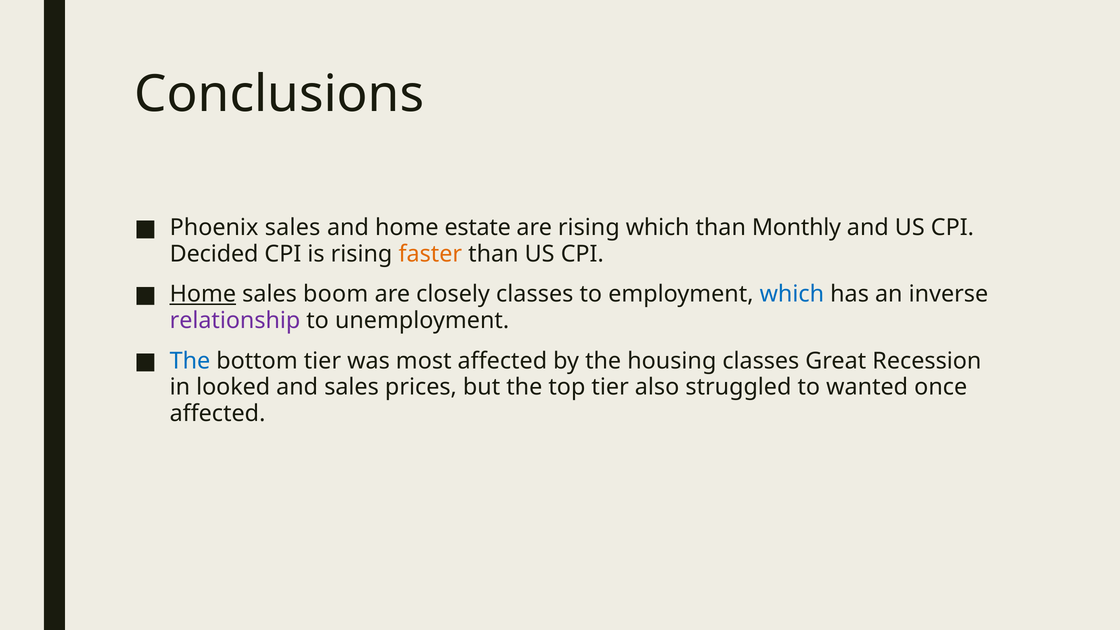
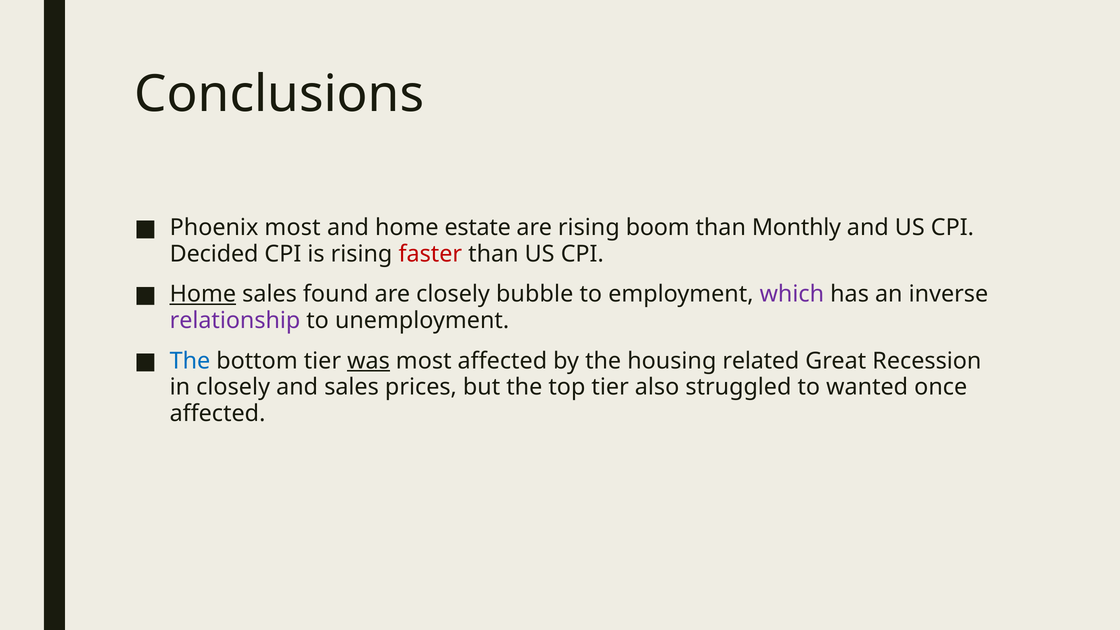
Phoenix sales: sales -> most
rising which: which -> boom
faster colour: orange -> red
boom: boom -> found
closely classes: classes -> bubble
which at (792, 294) colour: blue -> purple
was underline: none -> present
housing classes: classes -> related
in looked: looked -> closely
